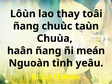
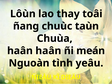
haân ñang: ñang -> haân
